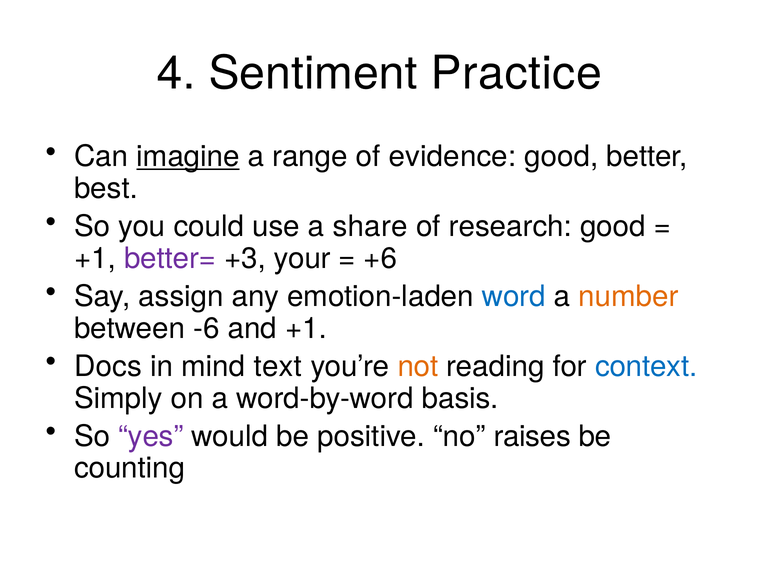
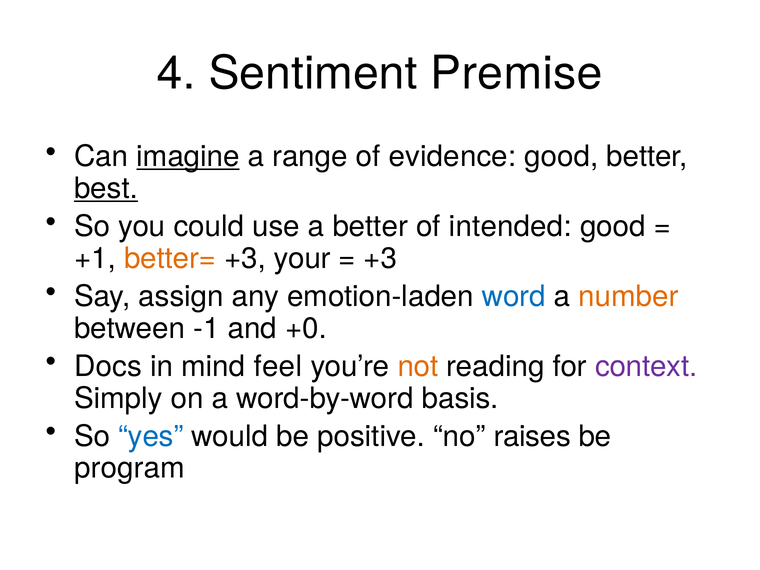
Practice: Practice -> Premise
best underline: none -> present
a share: share -> better
research: research -> intended
better= colour: purple -> orange
+6 at (380, 258): +6 -> +3
-6: -6 -> -1
and +1: +1 -> +0
text: text -> feel
context colour: blue -> purple
yes colour: purple -> blue
counting: counting -> program
